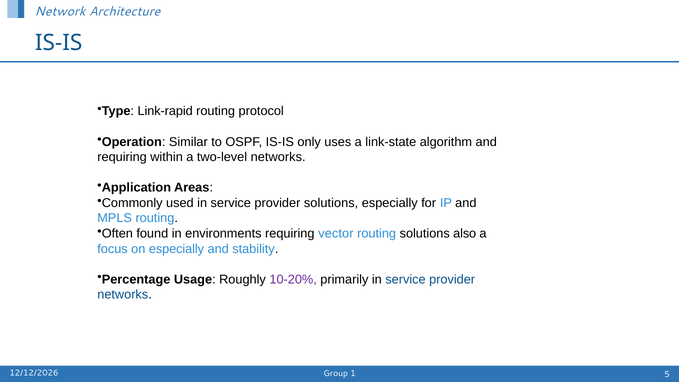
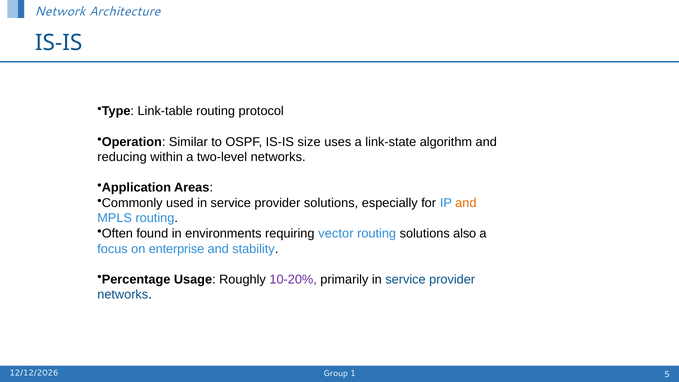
Link-rapid: Link-rapid -> Link-table
only: only -> size
requiring at (122, 157): requiring -> reducing
and at (466, 203) colour: black -> orange
on especially: especially -> enterprise
